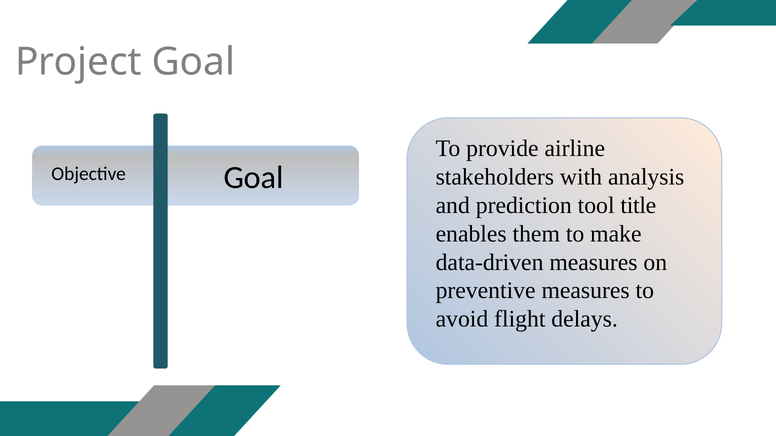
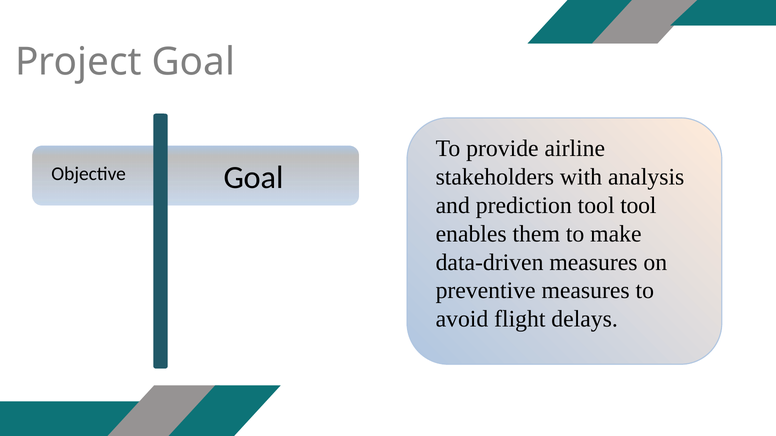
tool title: title -> tool
